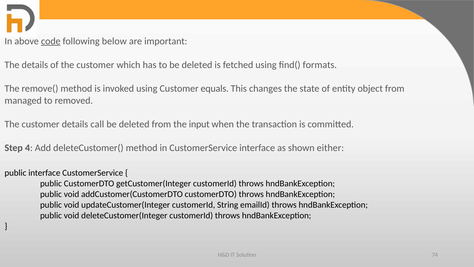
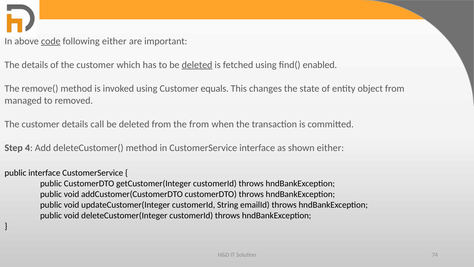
following below: below -> either
deleted at (197, 65) underline: none -> present
formats: formats -> enabled
the input: input -> from
